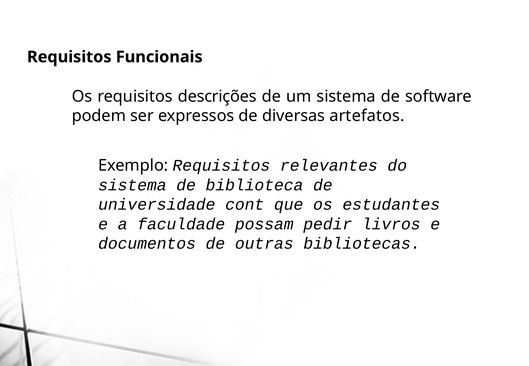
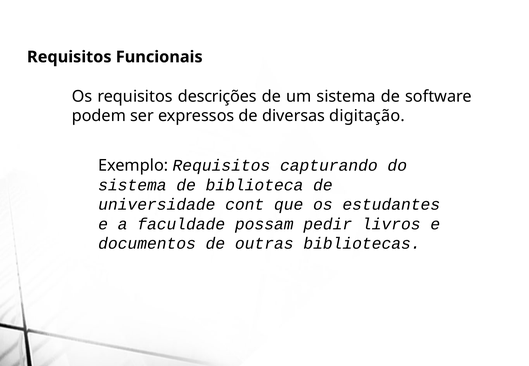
artefatos: artefatos -> digitação
relevantes: relevantes -> capturando
